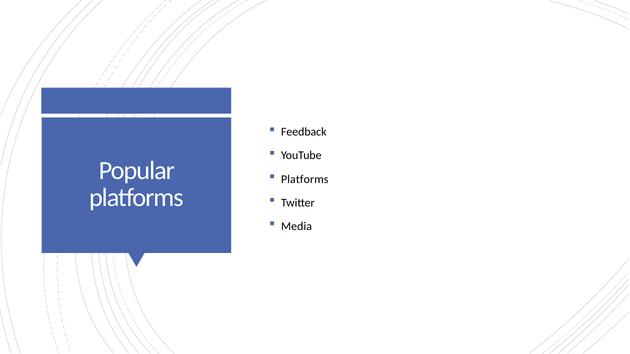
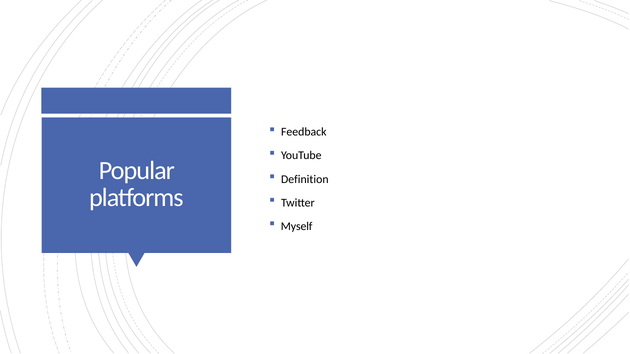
Platforms at (305, 179): Platforms -> Definition
Media: Media -> Myself
